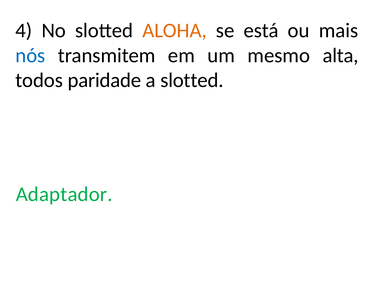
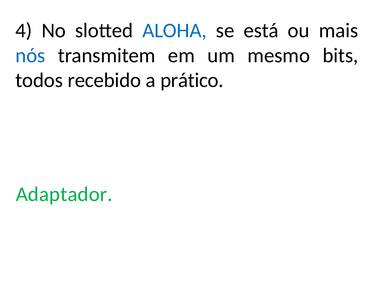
ALOHA colour: orange -> blue
alta: alta -> bits
paridade: paridade -> recebido
a slotted: slotted -> prático
